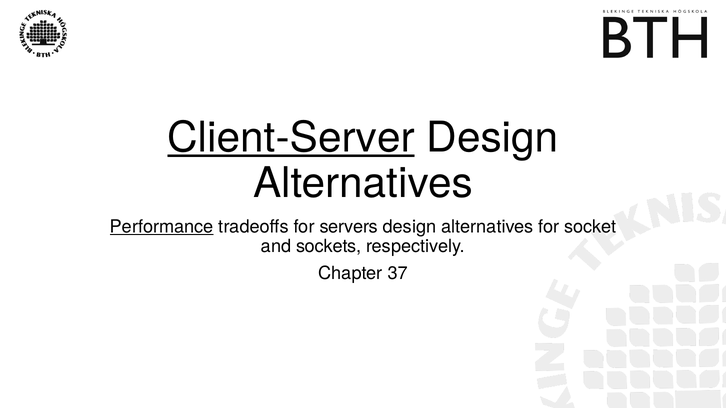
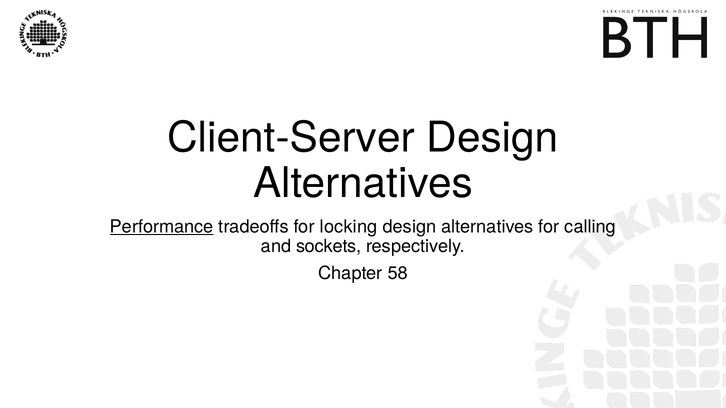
Client-Server underline: present -> none
servers: servers -> locking
socket: socket -> calling
37: 37 -> 58
